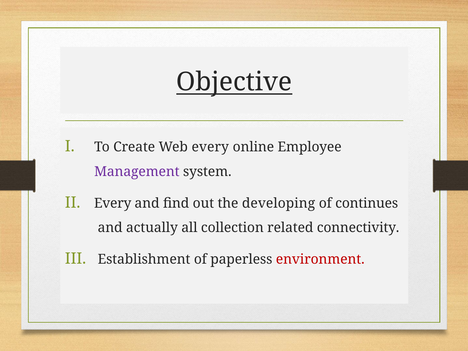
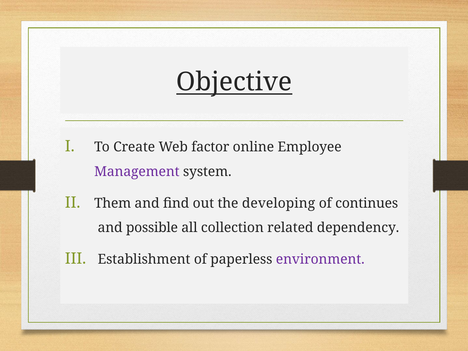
Web every: every -> factor
Every at (113, 203): Every -> Them
actually: actually -> possible
connectivity: connectivity -> dependency
environment colour: red -> purple
